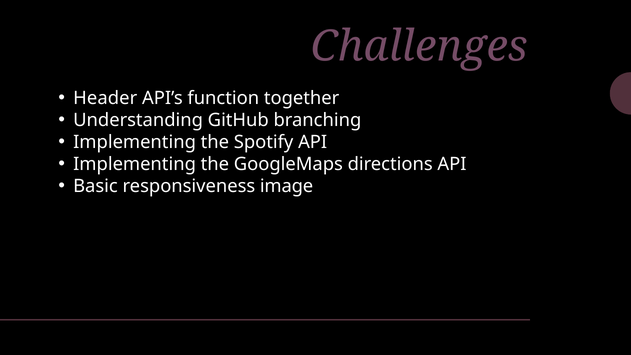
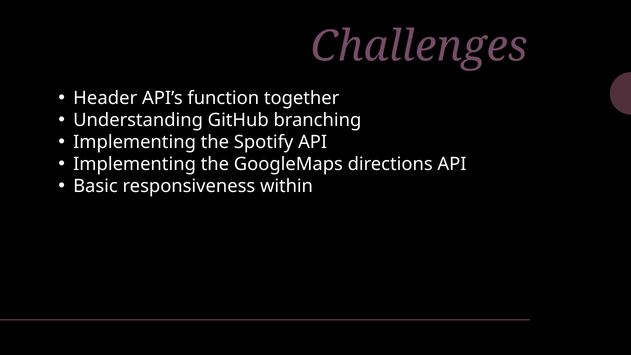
image: image -> within
